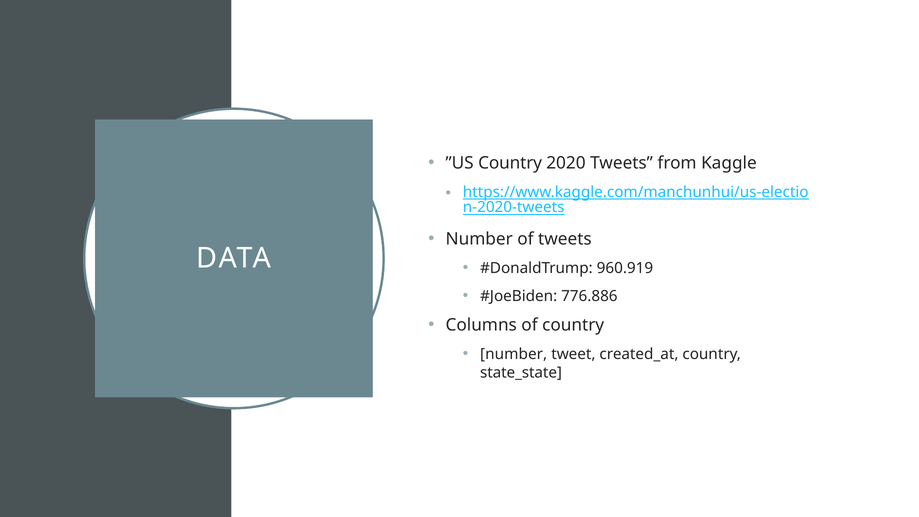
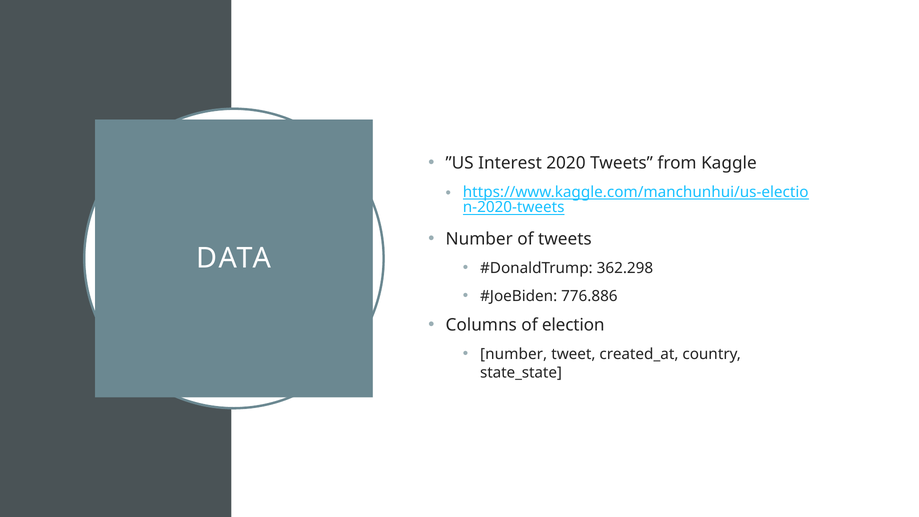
”US Country: Country -> Interest
960.919: 960.919 -> 362.298
of country: country -> election
